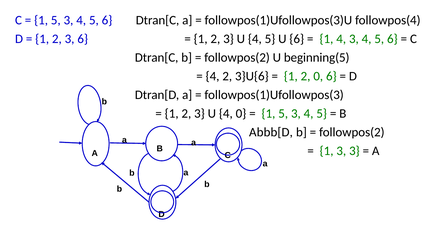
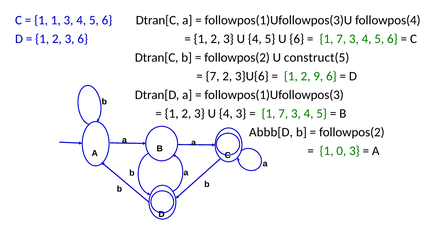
5 at (56, 20): 5 -> 1
4 at (341, 39): 4 -> 7
beginning(5: beginning(5 -> construct(5
4 at (213, 76): 4 -> 7
2 0: 0 -> 9
4 0: 0 -> 3
5 at (283, 113): 5 -> 7
1 3: 3 -> 0
